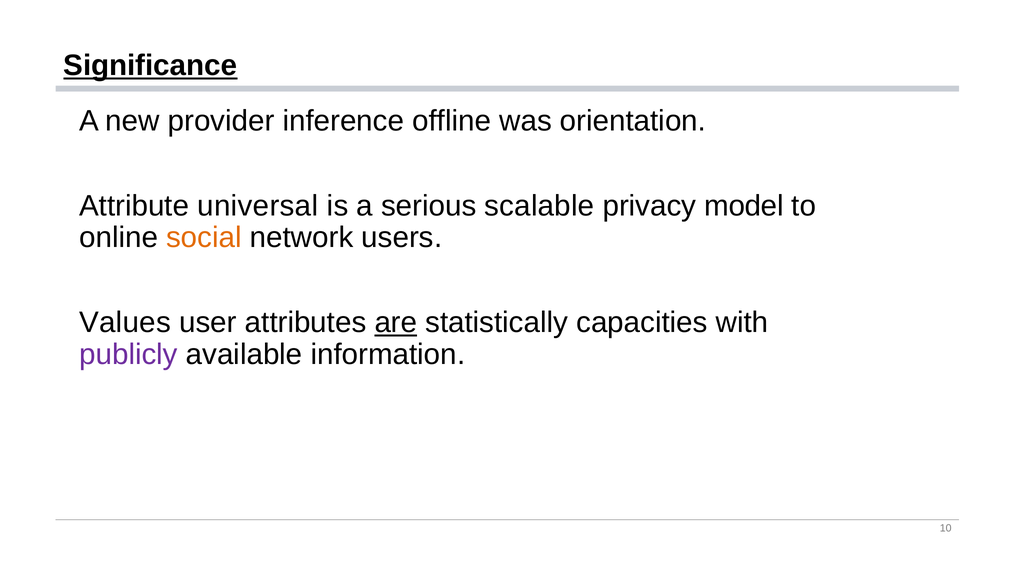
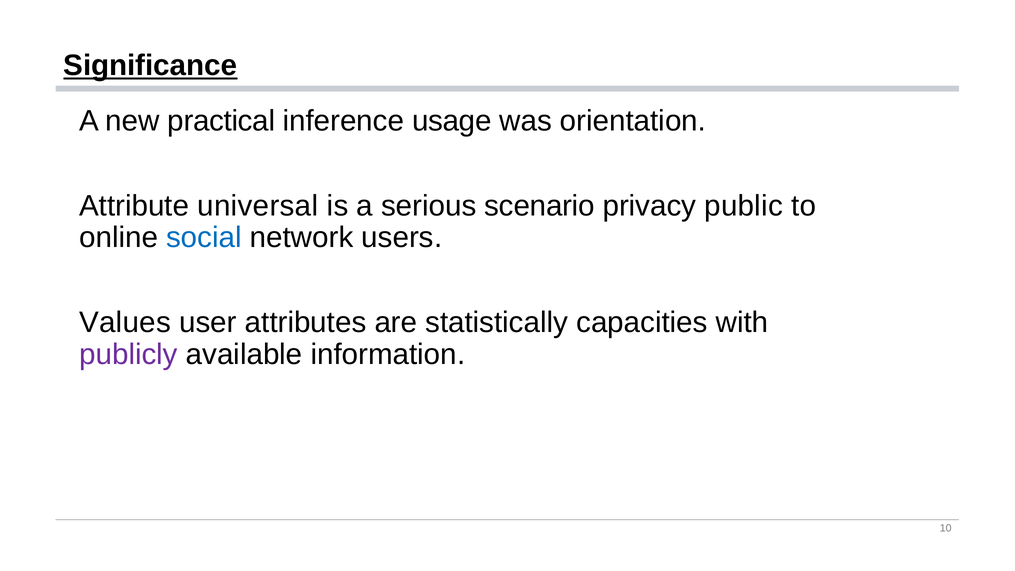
provider: provider -> practical
offline: offline -> usage
scalable: scalable -> scenario
model: model -> public
social colour: orange -> blue
are underline: present -> none
